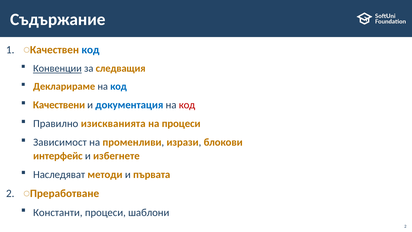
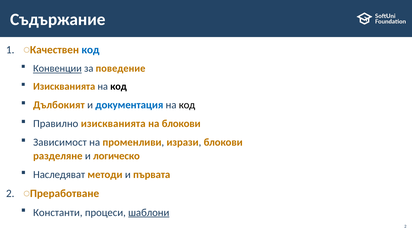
следващия: следващия -> поведение
Декларираме at (64, 87): Декларираме -> Изискванията
код at (119, 87) colour: blue -> black
Качествени: Качествени -> Дълбокият
код at (187, 105) colour: red -> black
на процеси: процеси -> блокови
интерфейс: интерфейс -> разделяне
избегнете: избегнете -> логическо
шаблони underline: none -> present
